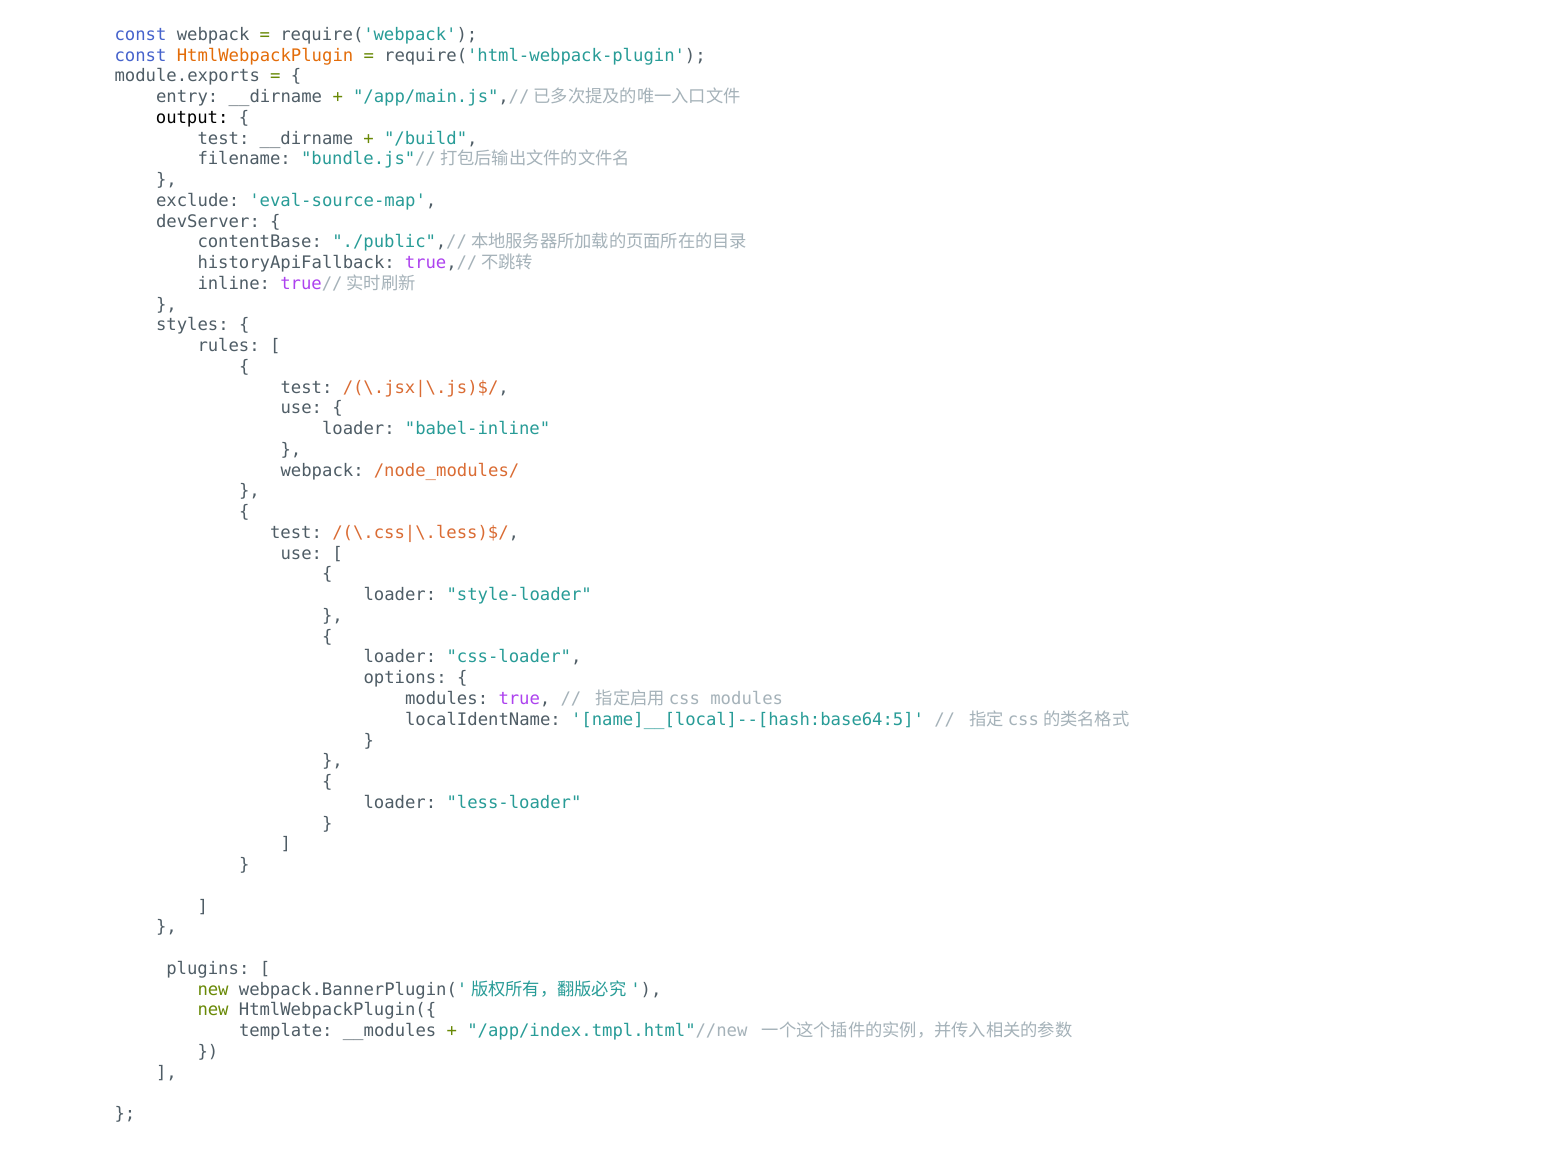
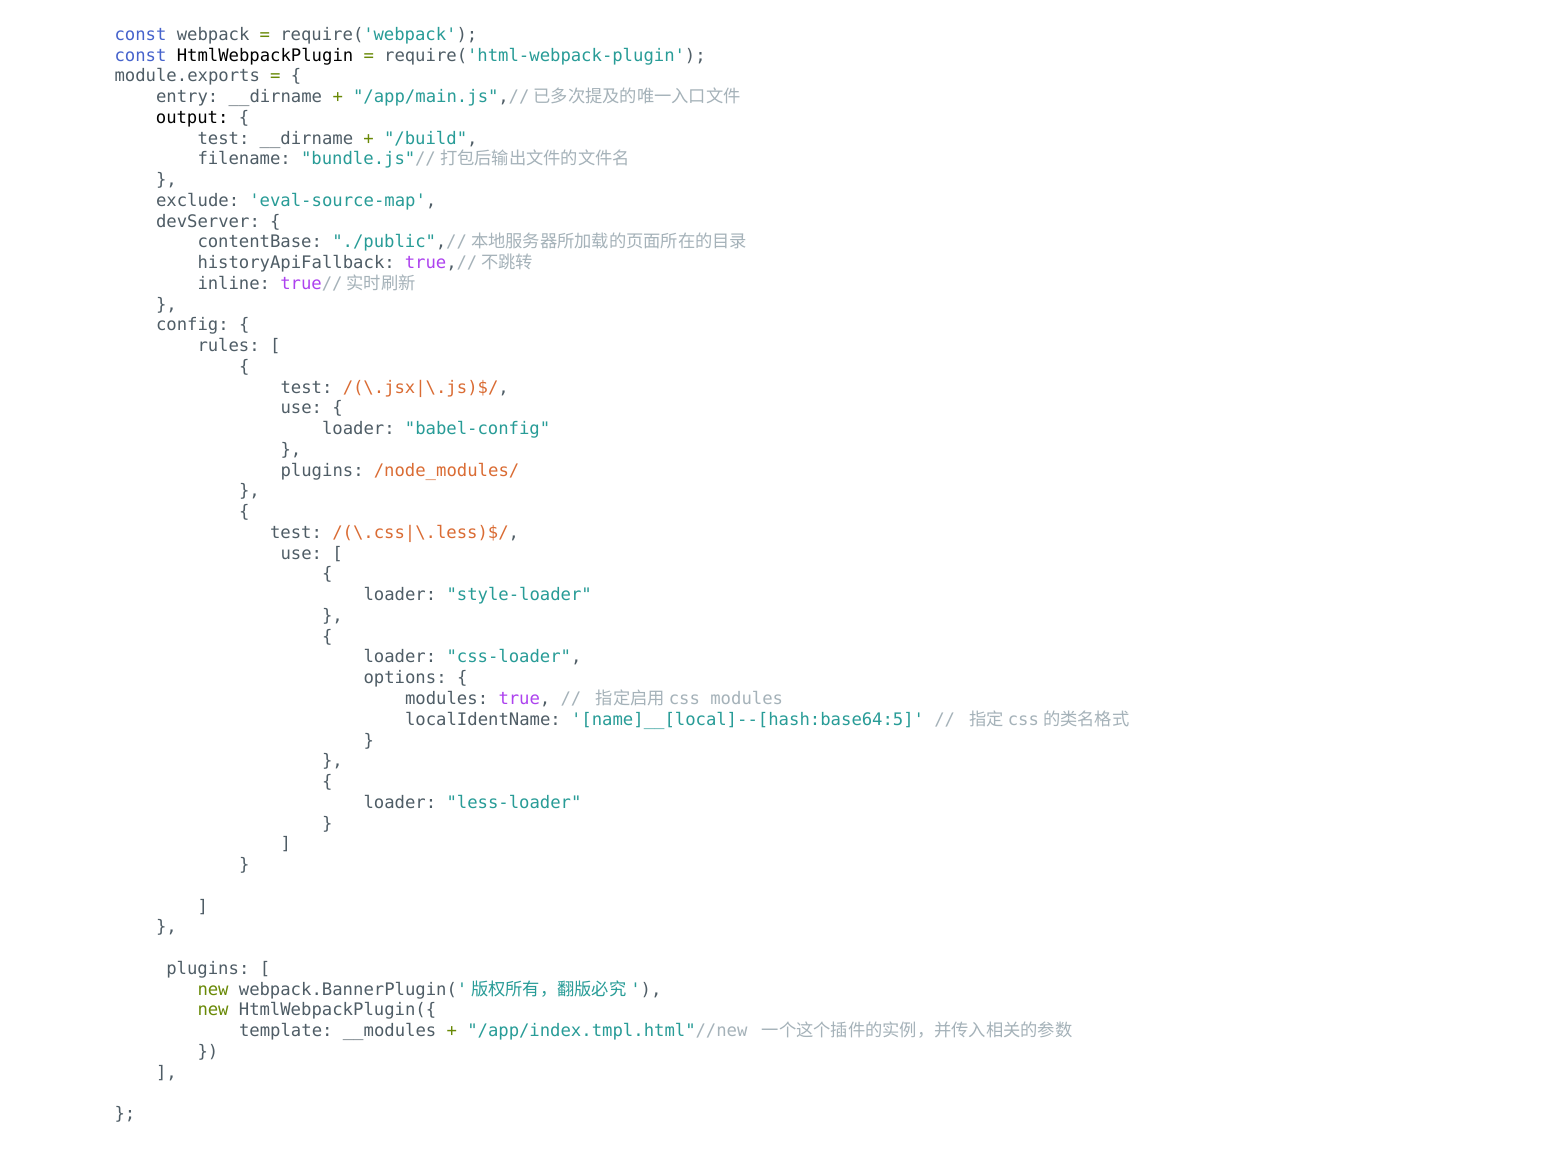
HtmlWebpackPlugin colour: orange -> black
styles: styles -> config
babel-inline: babel-inline -> babel-config
webpack at (322, 470): webpack -> plugins
